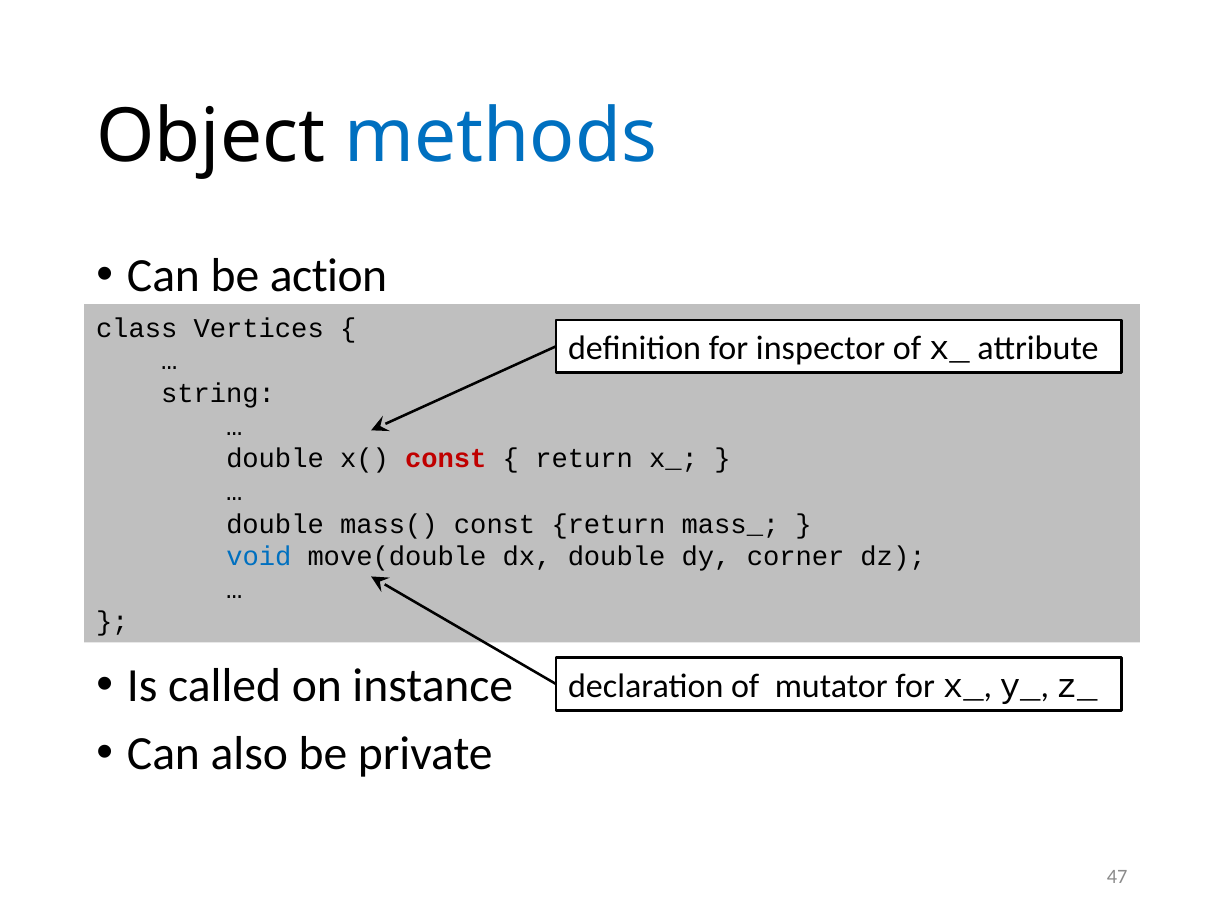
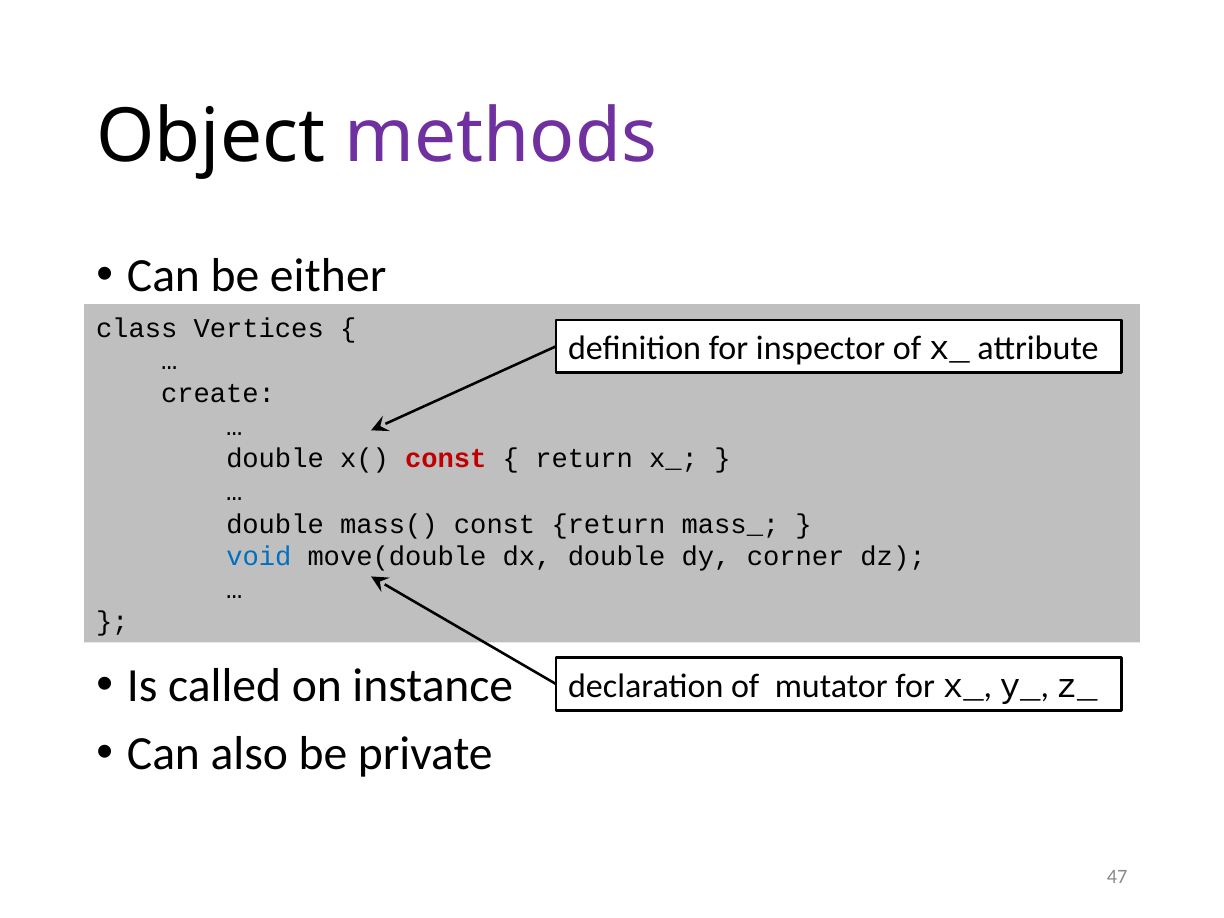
methods colour: blue -> purple
action: action -> either
string: string -> create
